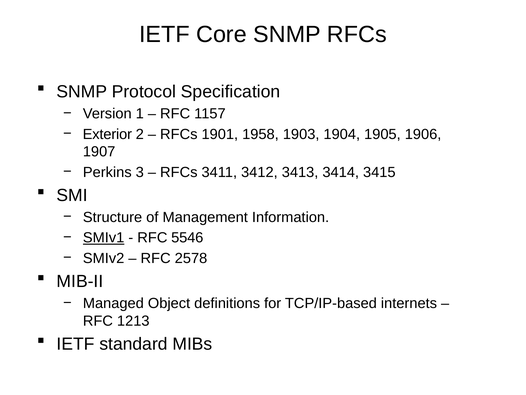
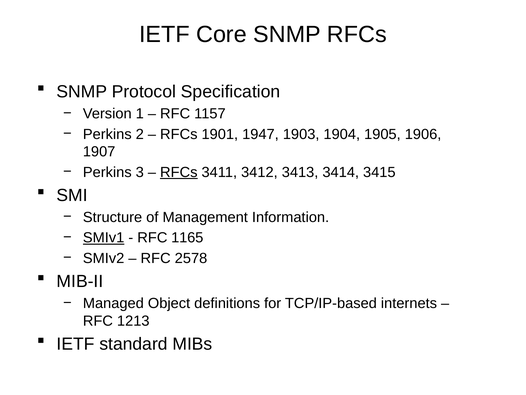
Exterior at (107, 134): Exterior -> Perkins
1958: 1958 -> 1947
RFCs at (179, 172) underline: none -> present
5546: 5546 -> 1165
